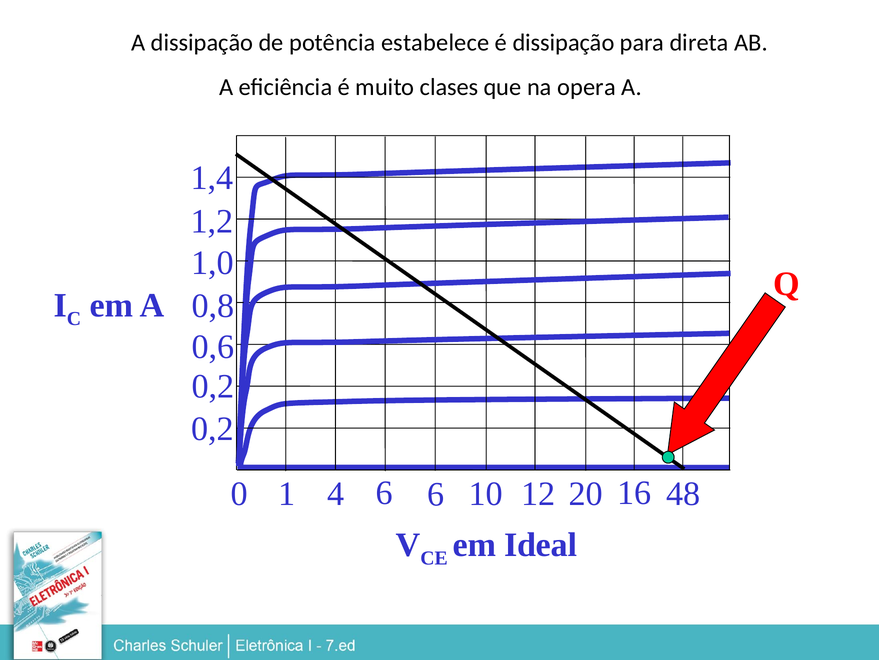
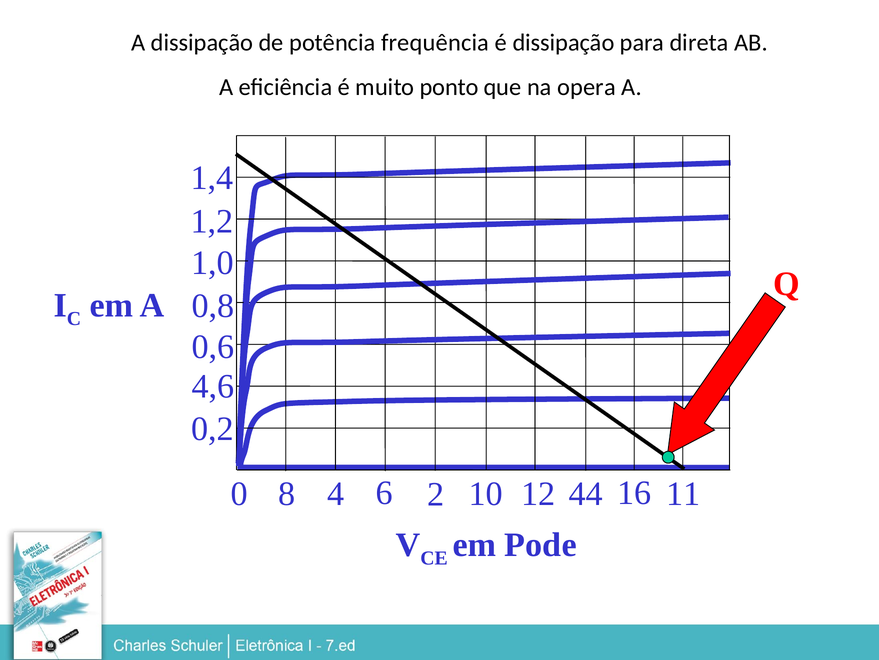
estabelece: estabelece -> frequência
clases: clases -> ponto
0,2 at (213, 386): 0,2 -> 4,6
1: 1 -> 8
6 6: 6 -> 2
20: 20 -> 44
48: 48 -> 11
Ideal: Ideal -> Pode
